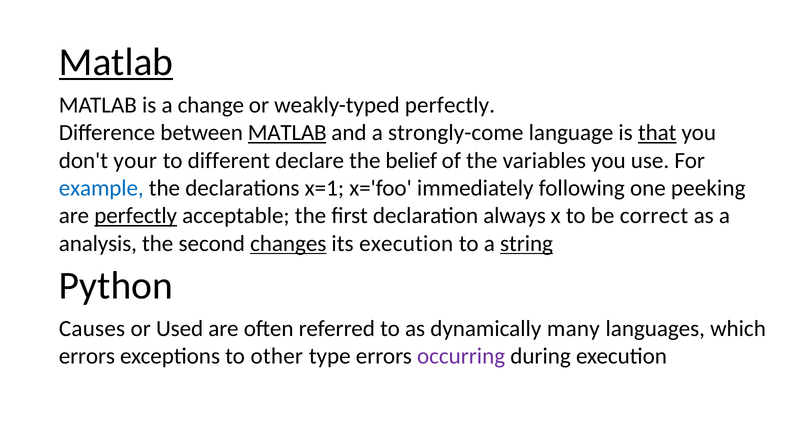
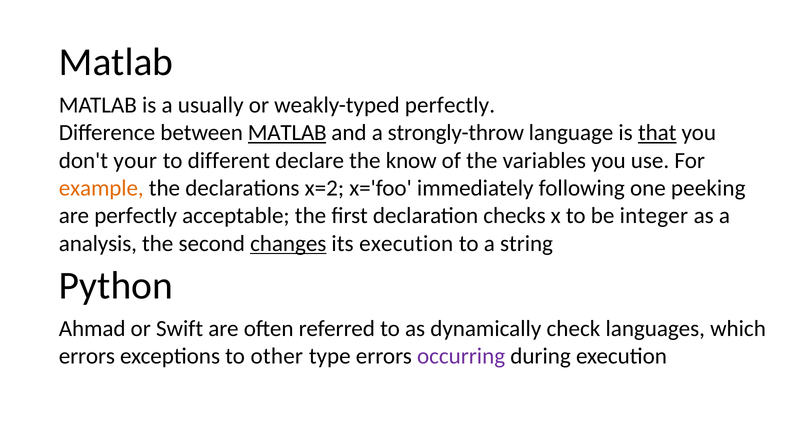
Matlab at (116, 62) underline: present -> none
change: change -> usually
strongly-come: strongly-come -> strongly-throw
belief: belief -> know
example colour: blue -> orange
x=1: x=1 -> x=2
perfectly at (136, 216) underline: present -> none
always: always -> checks
correct: correct -> integer
string underline: present -> none
Causes: Causes -> Ahmad
Used: Used -> Swift
many: many -> check
